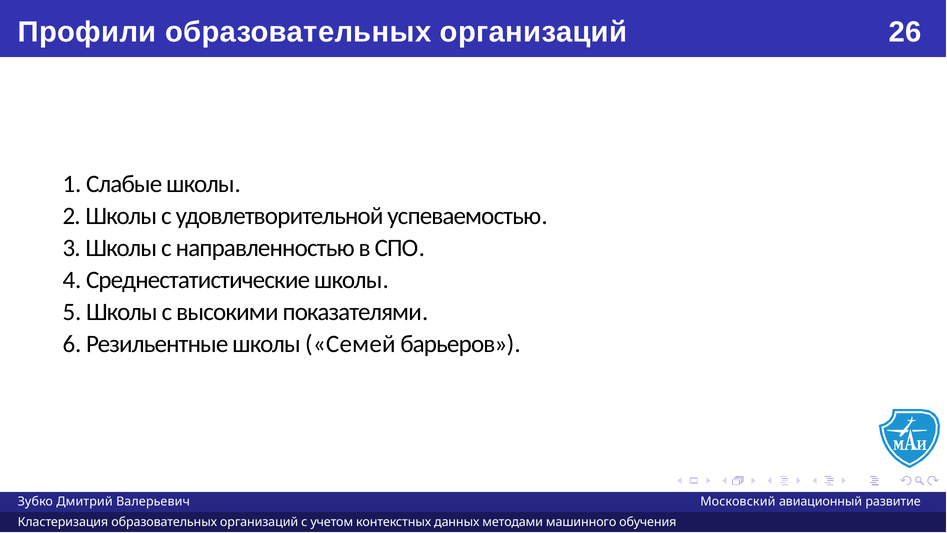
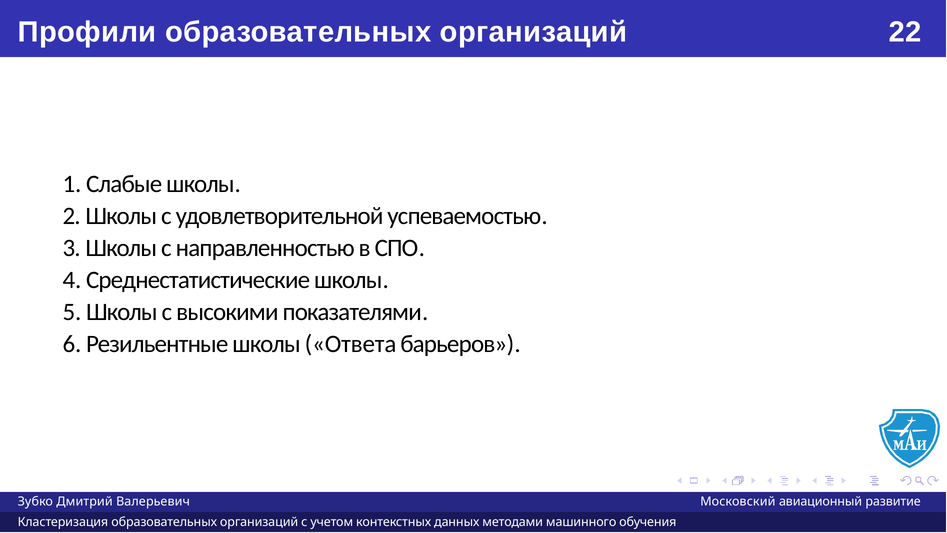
26: 26 -> 22
Семей: Семей -> Ответа
